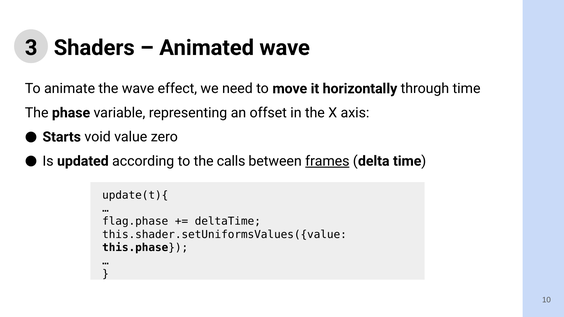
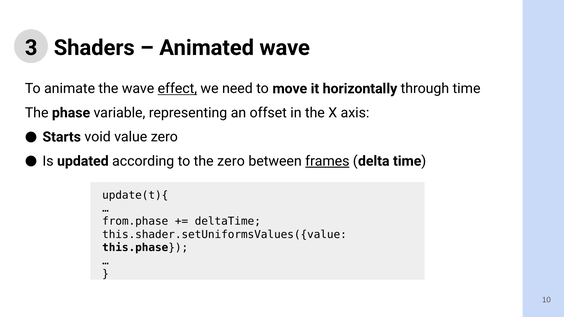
effect underline: none -> present
the calls: calls -> zero
flag.phase: flag.phase -> from.phase
